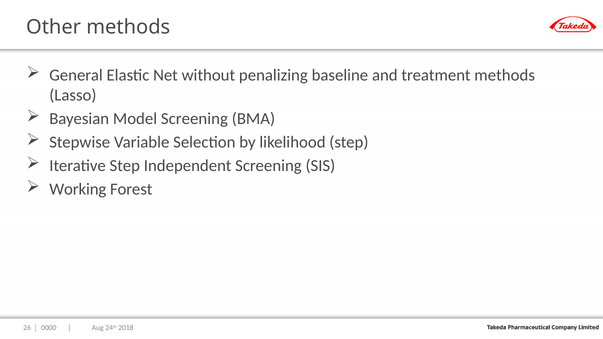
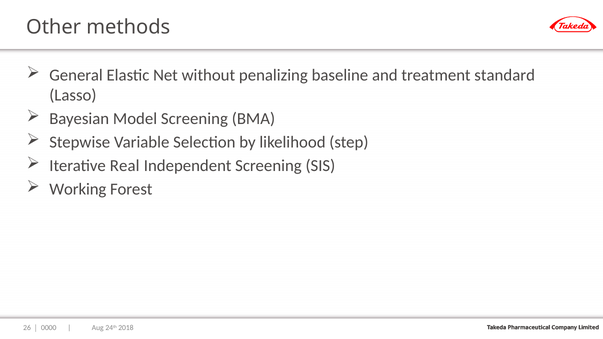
treatment methods: methods -> standard
Iterative Step: Step -> Real
